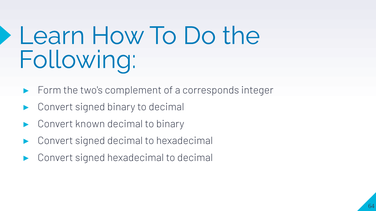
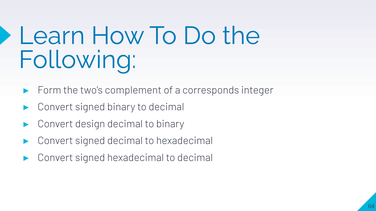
known: known -> design
